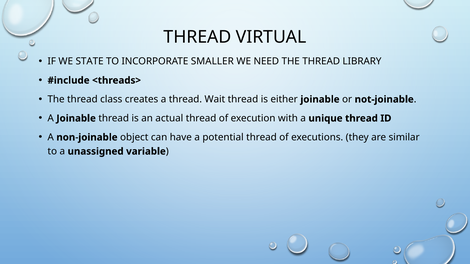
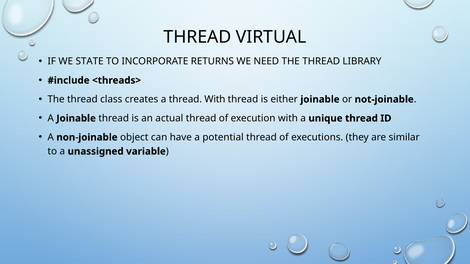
SMALLER: SMALLER -> RETURNS
thread Wait: Wait -> With
